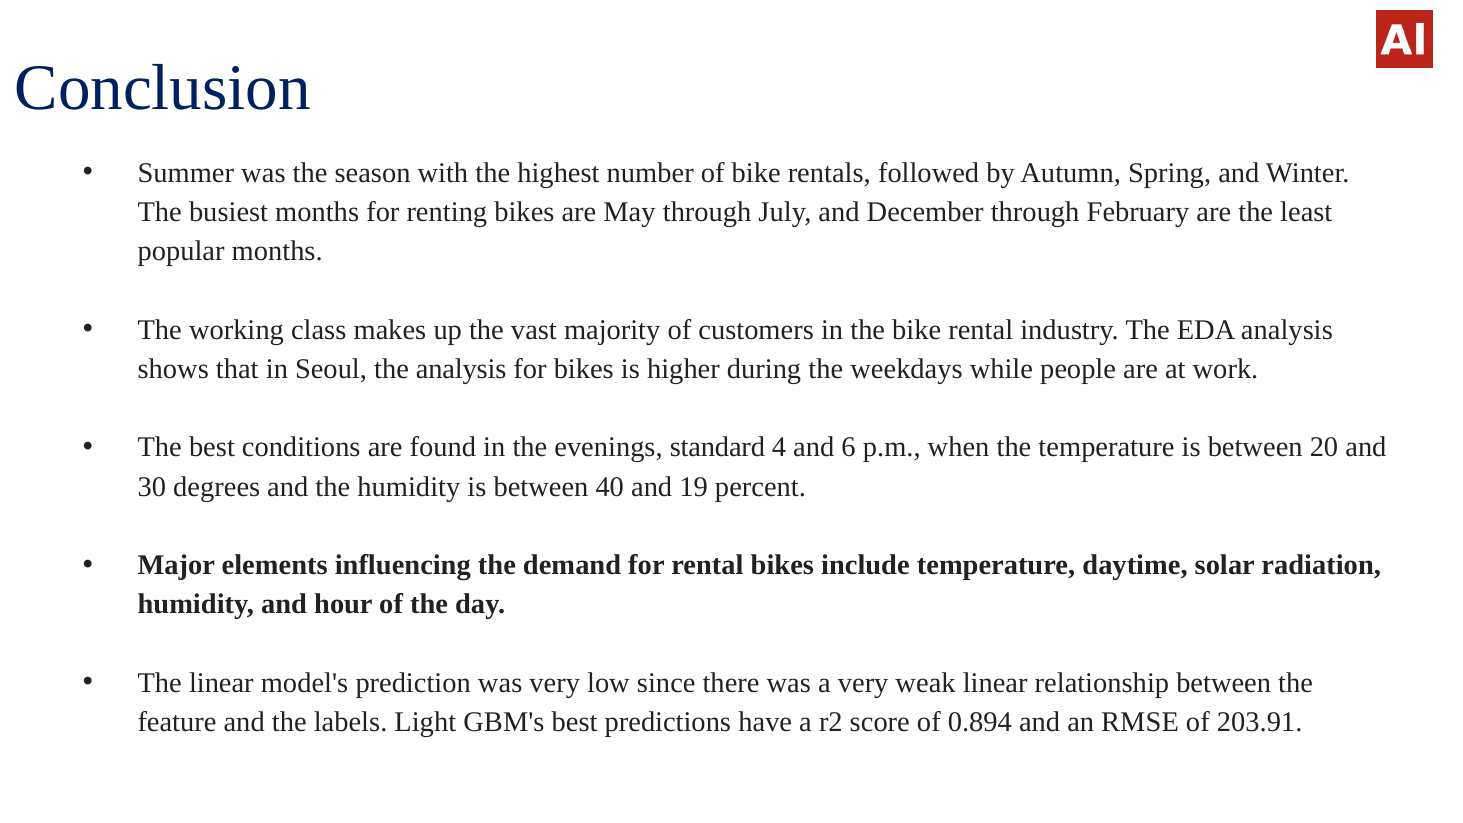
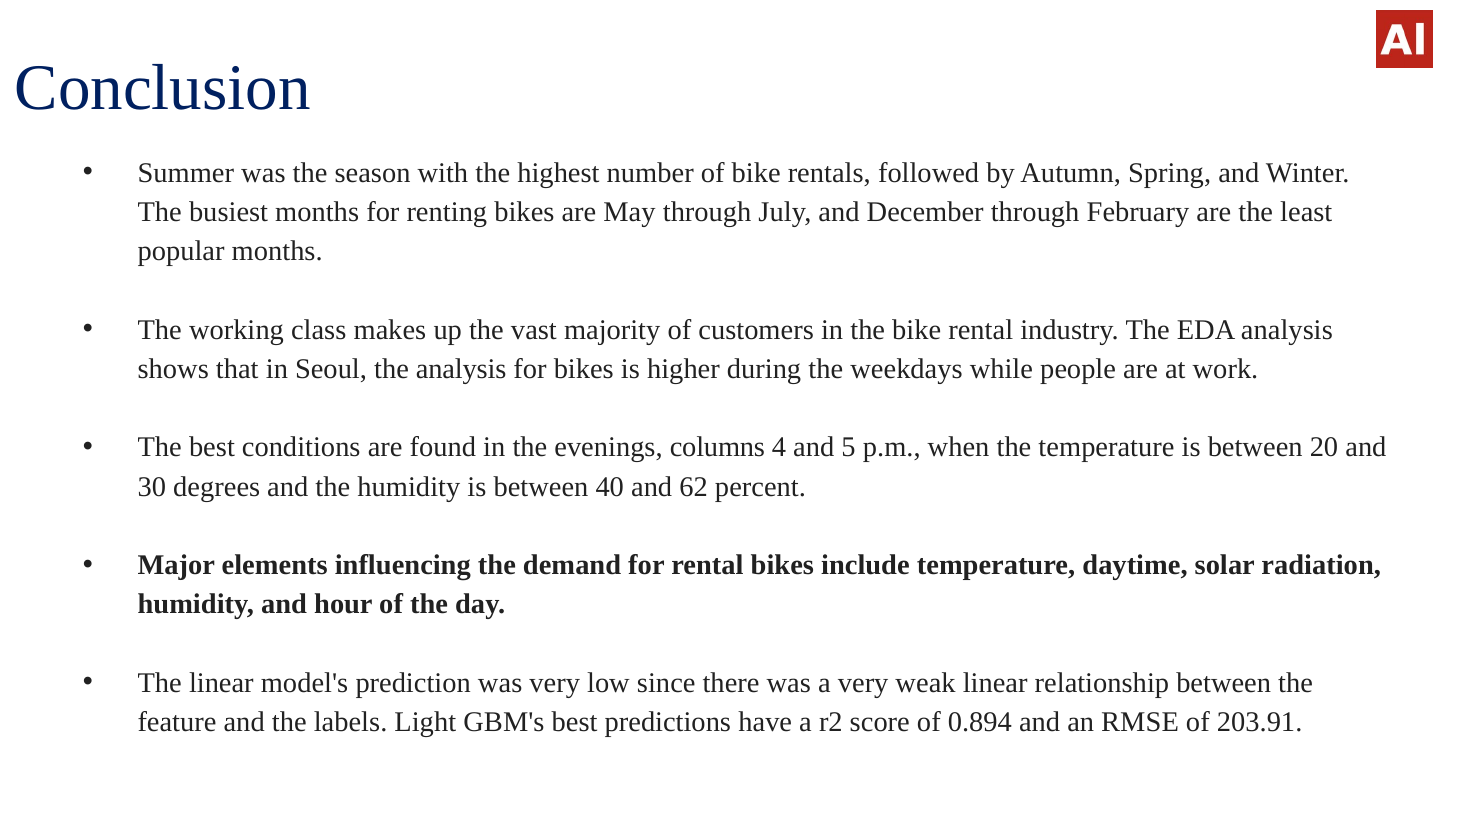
standard: standard -> columns
6: 6 -> 5
19: 19 -> 62
